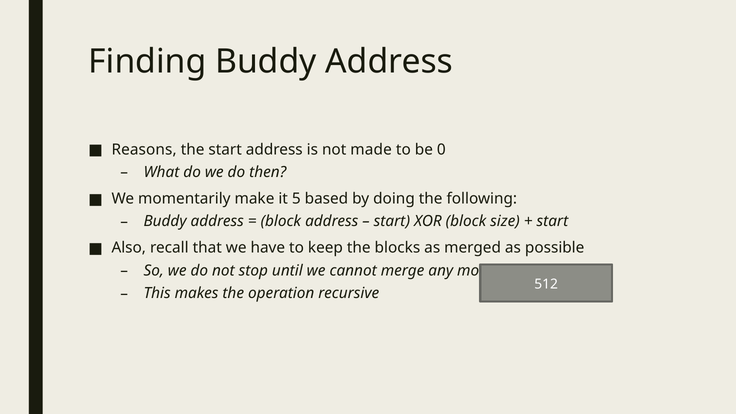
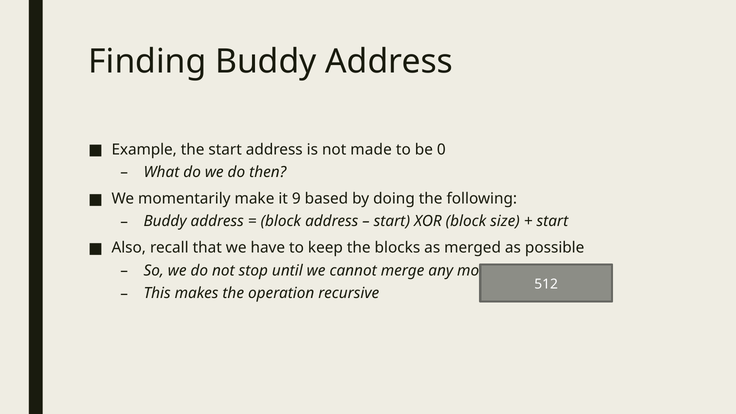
Reasons: Reasons -> Example
5: 5 -> 9
